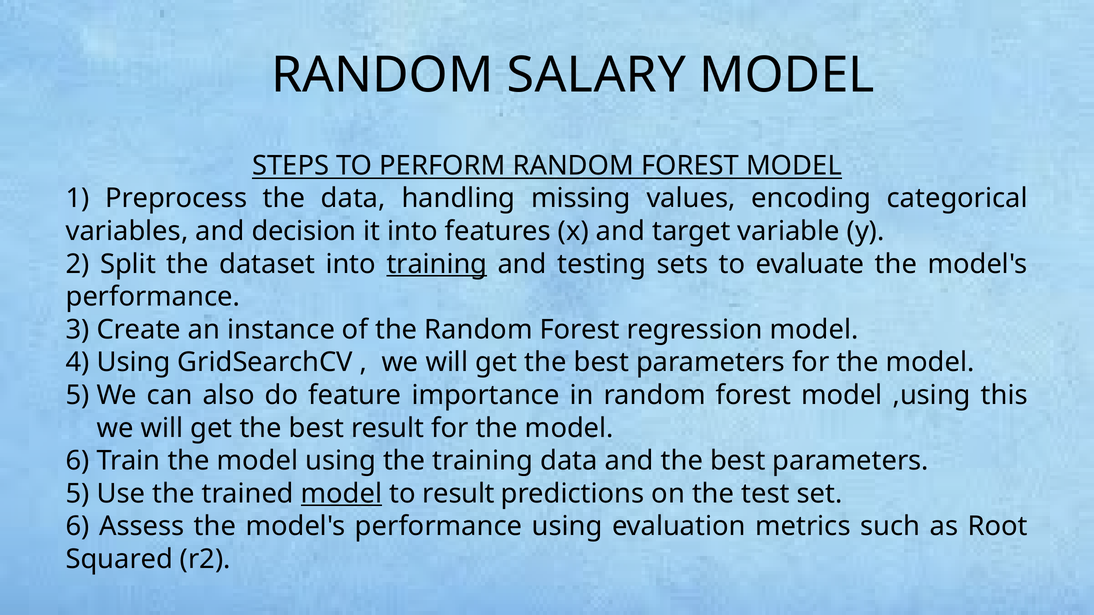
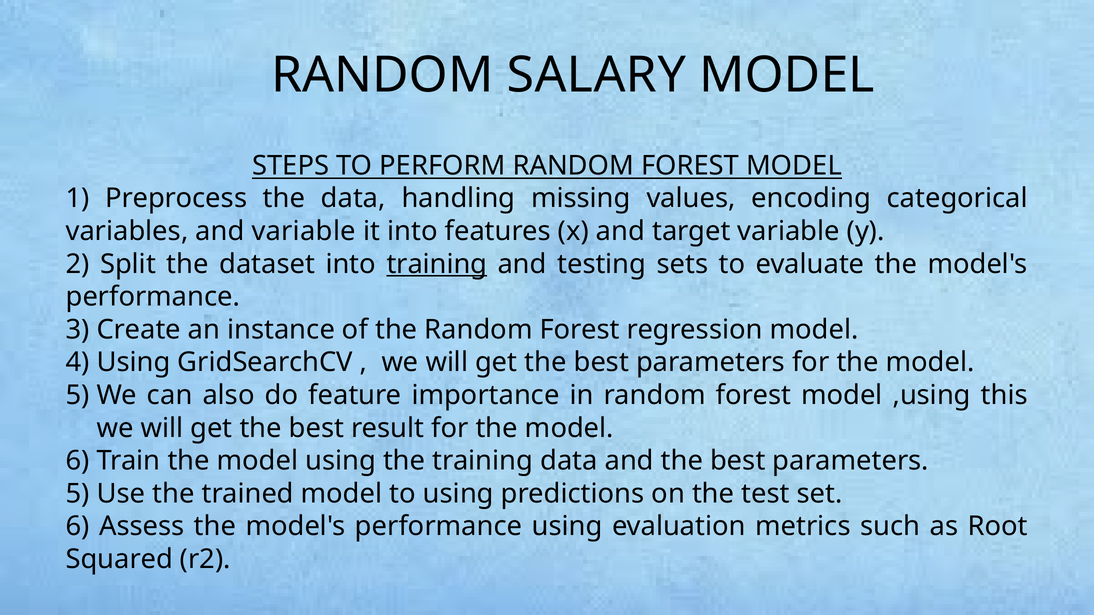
and decision: decision -> variable
model at (342, 494) underline: present -> none
to result: result -> using
